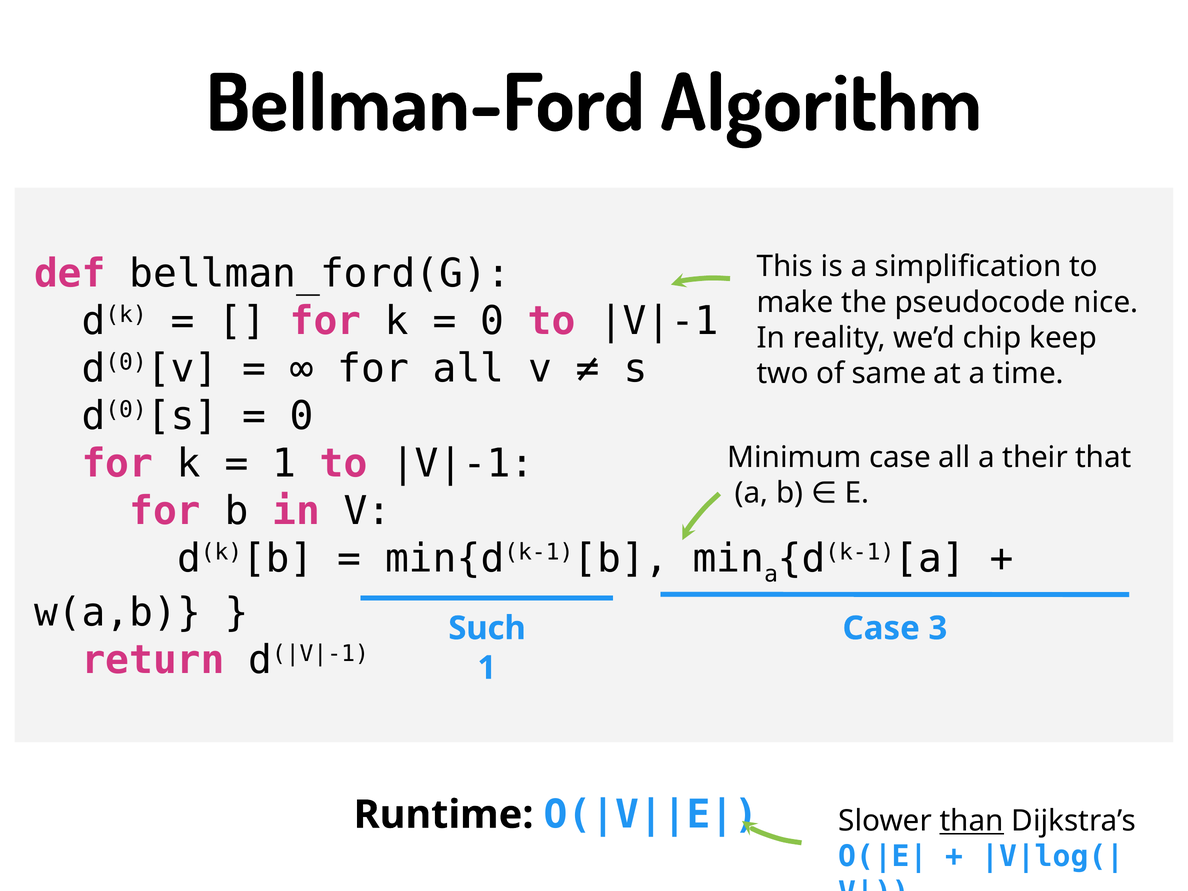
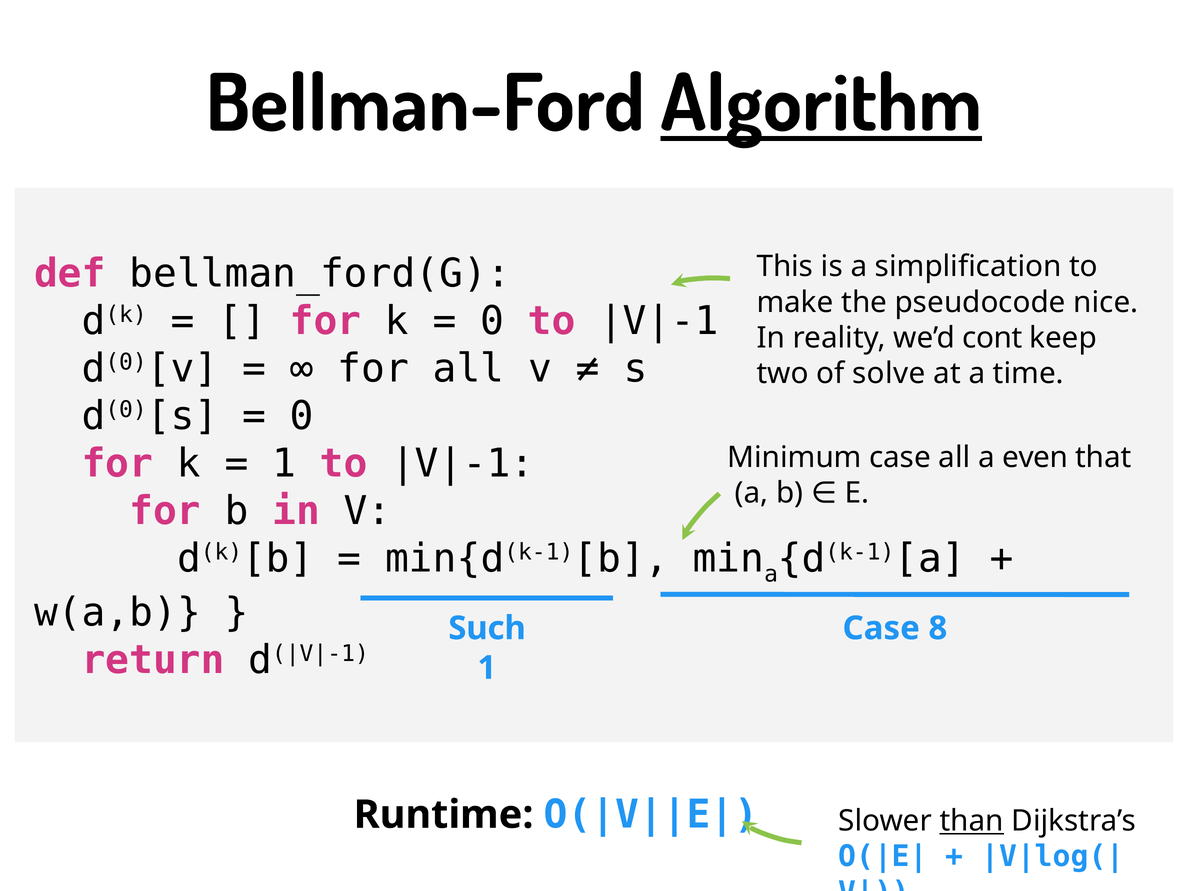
Algorithm underline: none -> present
chip: chip -> cont
same: same -> solve
their: their -> even
3: 3 -> 8
